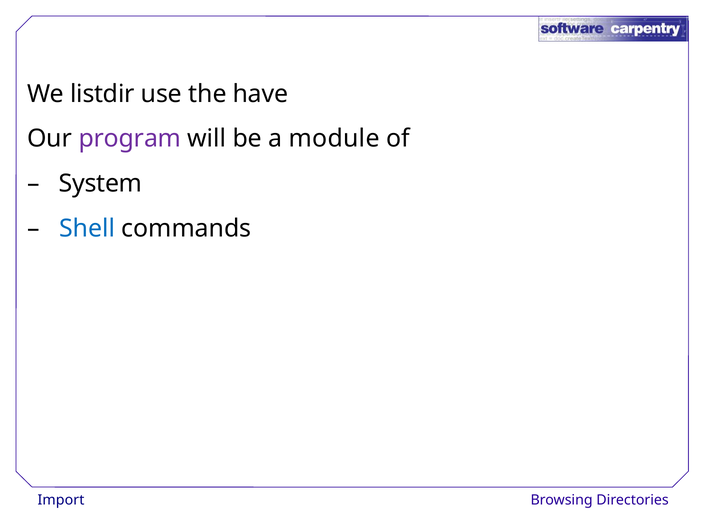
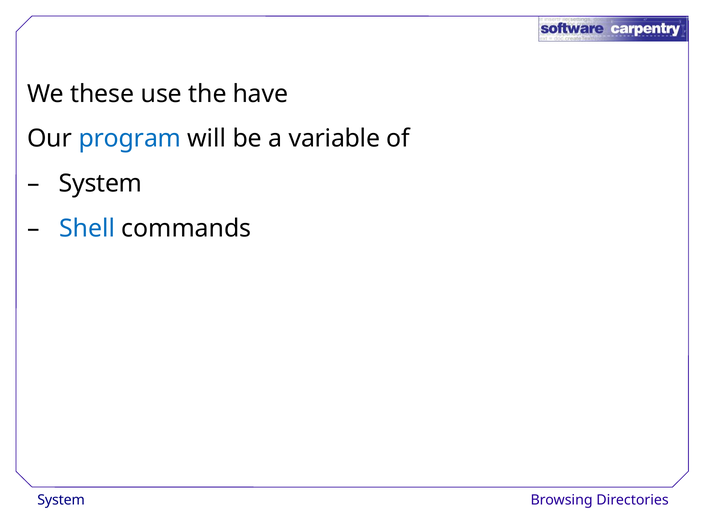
listdir: listdir -> these
program colour: purple -> blue
module: module -> variable
Import at (61, 500): Import -> System
